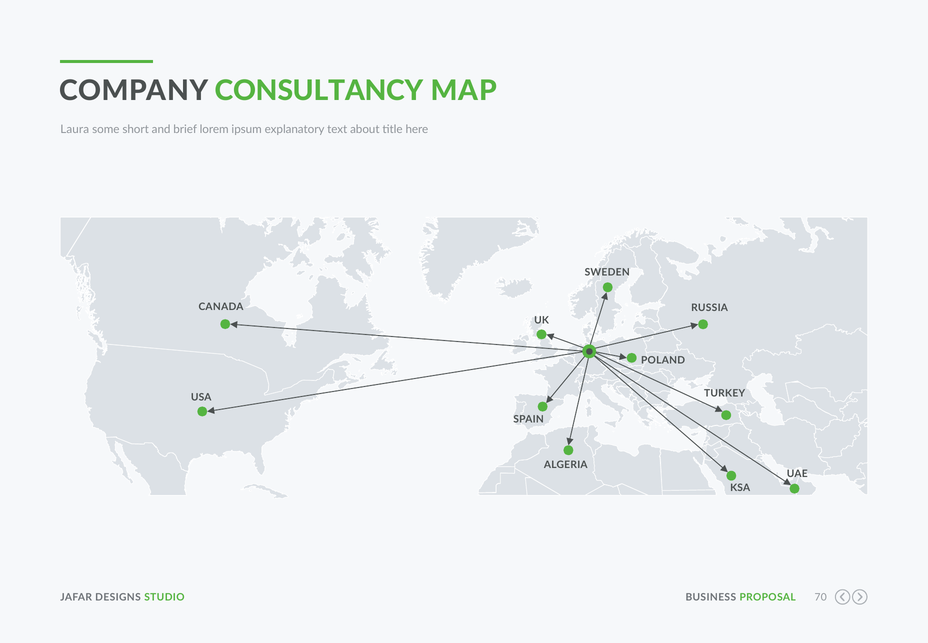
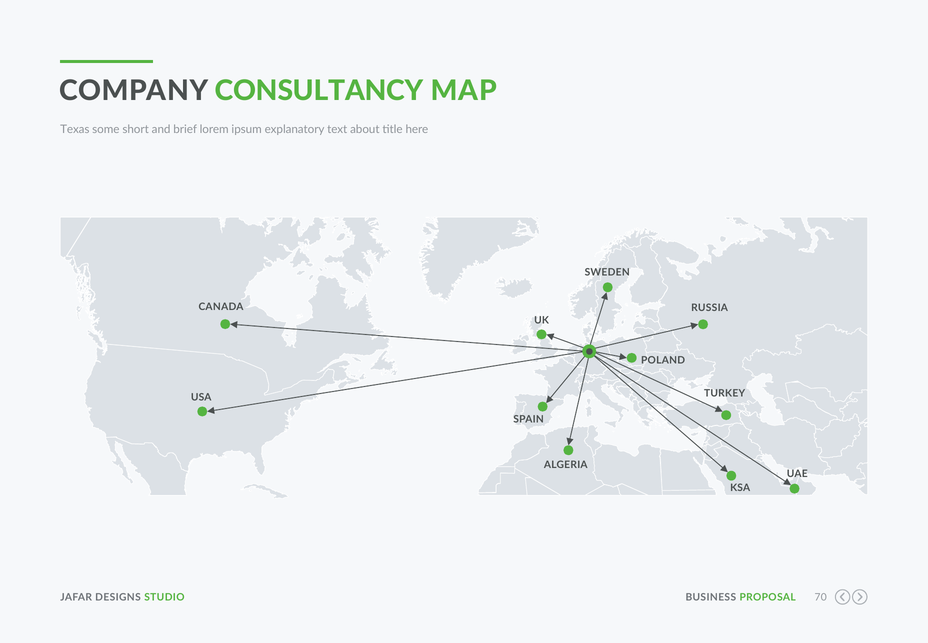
Laura: Laura -> Texas
